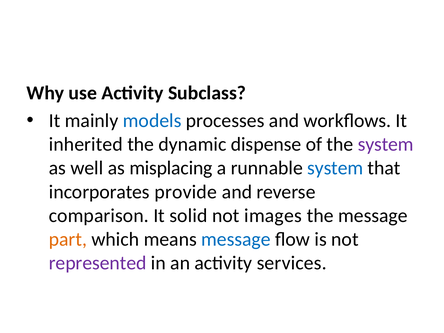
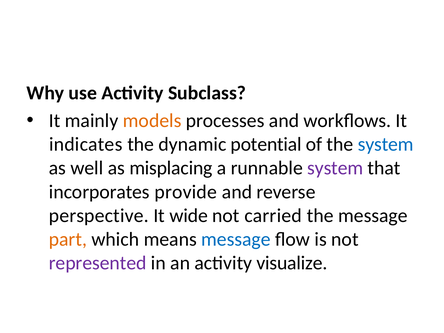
models colour: blue -> orange
inherited: inherited -> indicates
dispense: dispense -> potential
system at (386, 144) colour: purple -> blue
system at (335, 168) colour: blue -> purple
comparison: comparison -> perspective
solid: solid -> wide
images: images -> carried
services: services -> visualize
